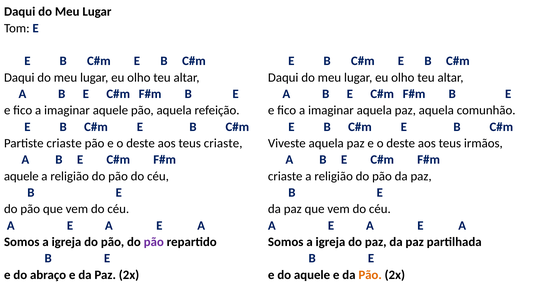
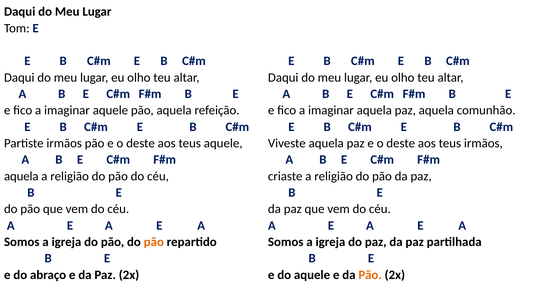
Partiste criaste: criaste -> irmãos
teus criaste: criaste -> aquele
aquele at (21, 176): aquele -> aquela
pão at (154, 242) colour: purple -> orange
